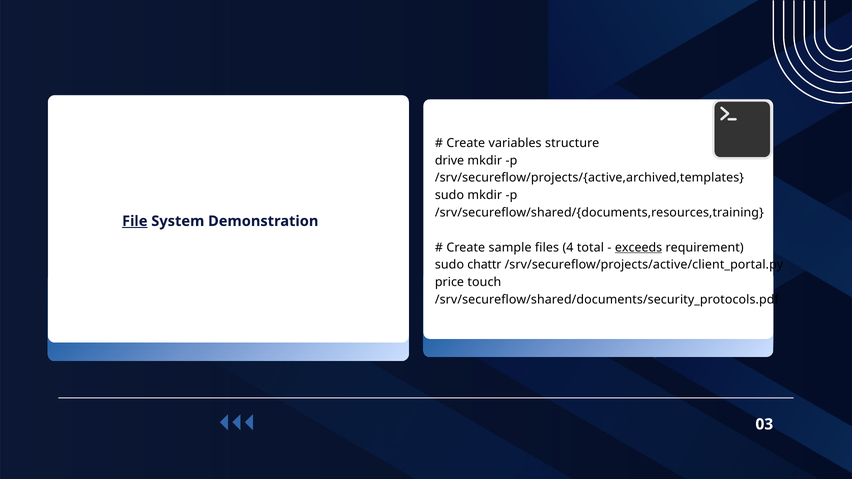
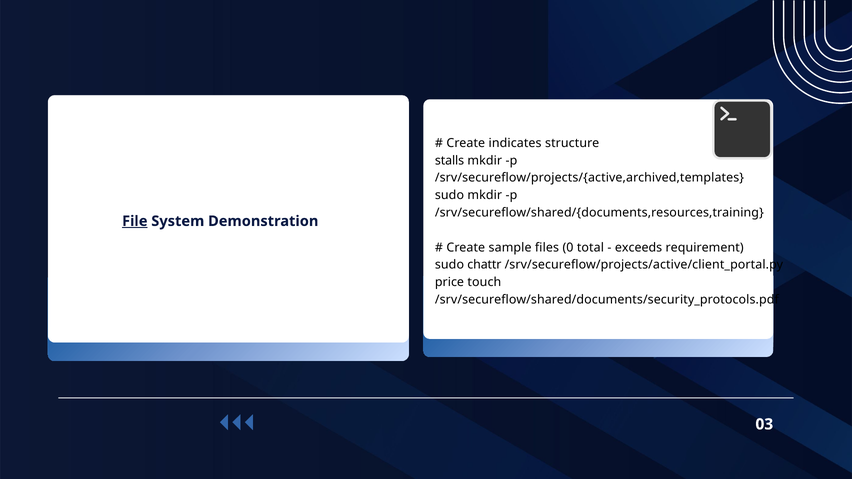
variables: variables -> indicates
drive: drive -> stalls
4: 4 -> 0
exceeds underline: present -> none
